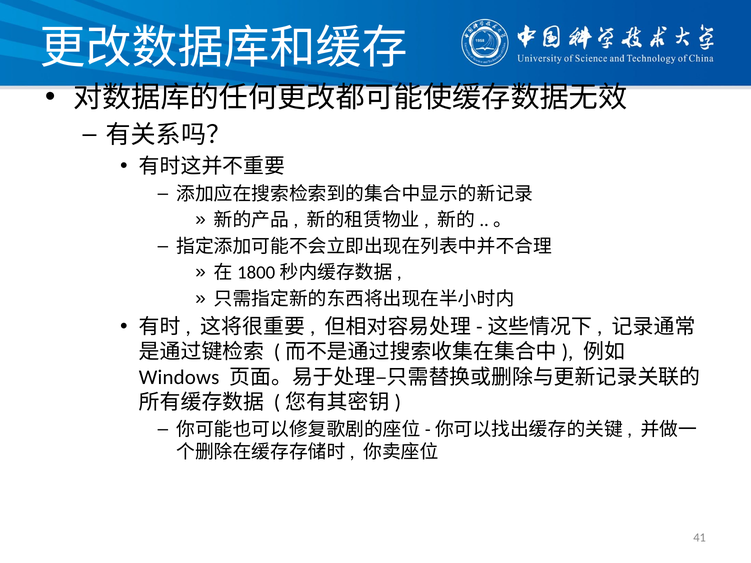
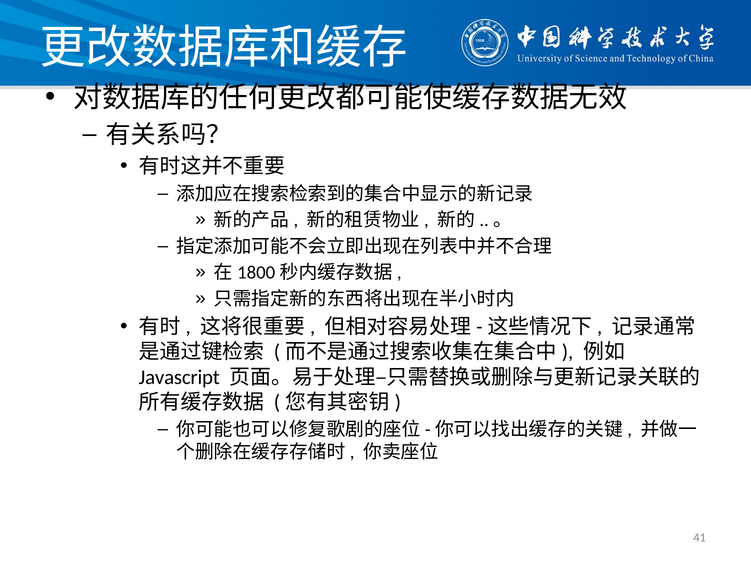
Windows: Windows -> Javascript
